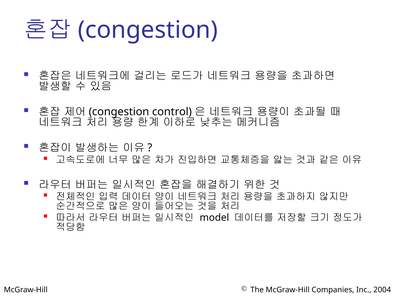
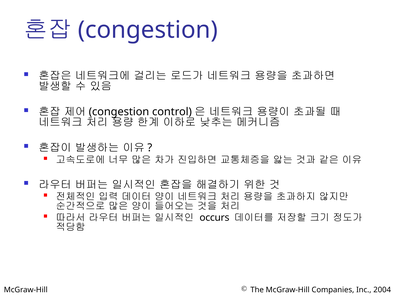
model: model -> occurs
